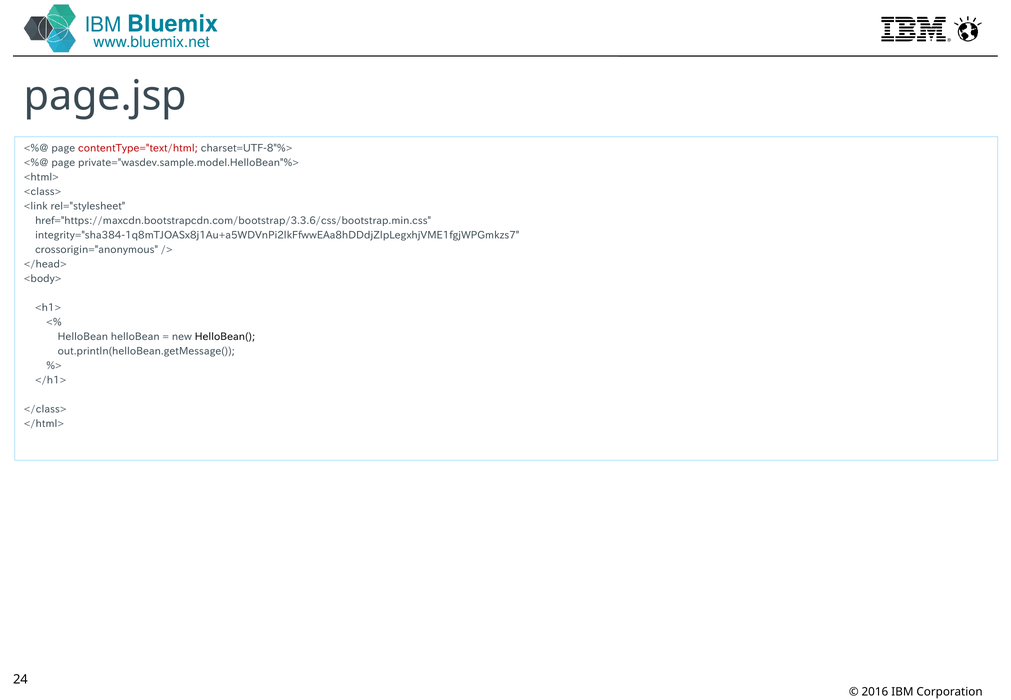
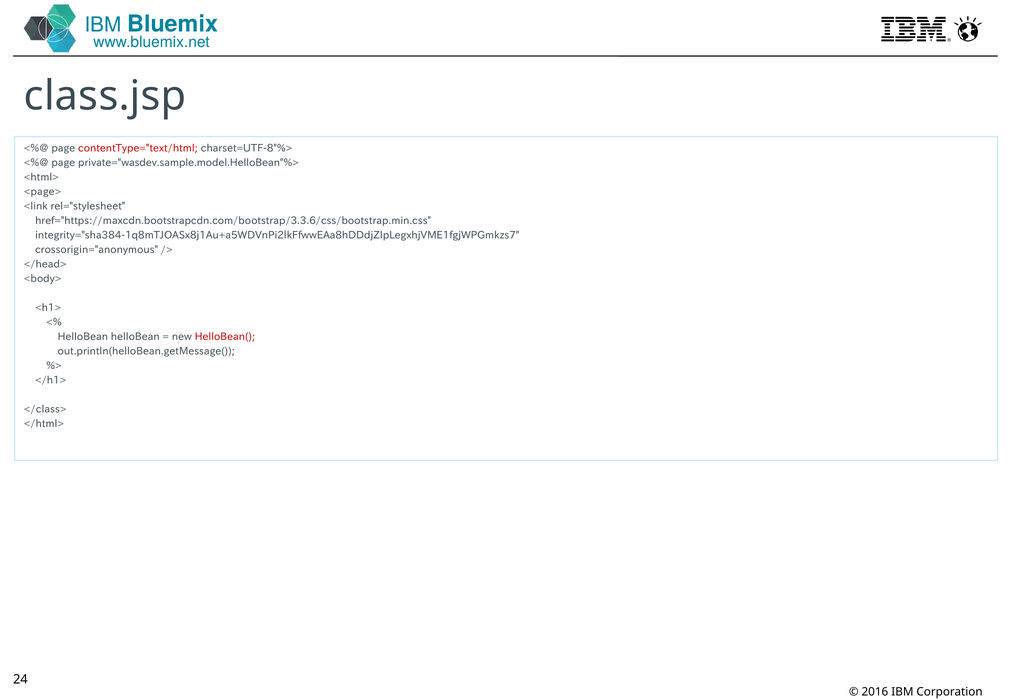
page.jsp: page.jsp -> class.jsp
<class>: <class> -> <page>
HelloBean( colour: black -> red
